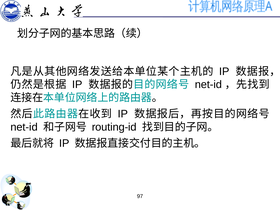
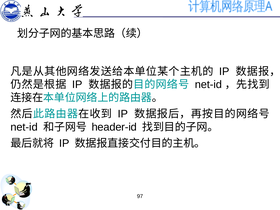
routing-id: routing-id -> header-id
